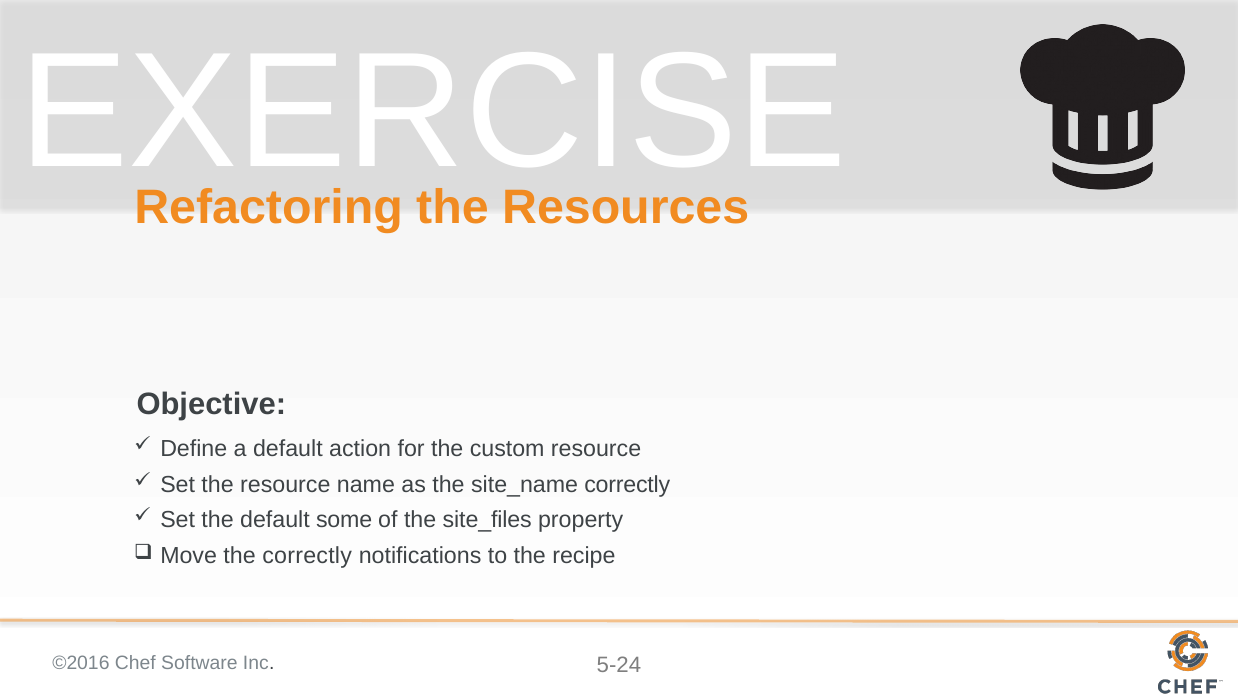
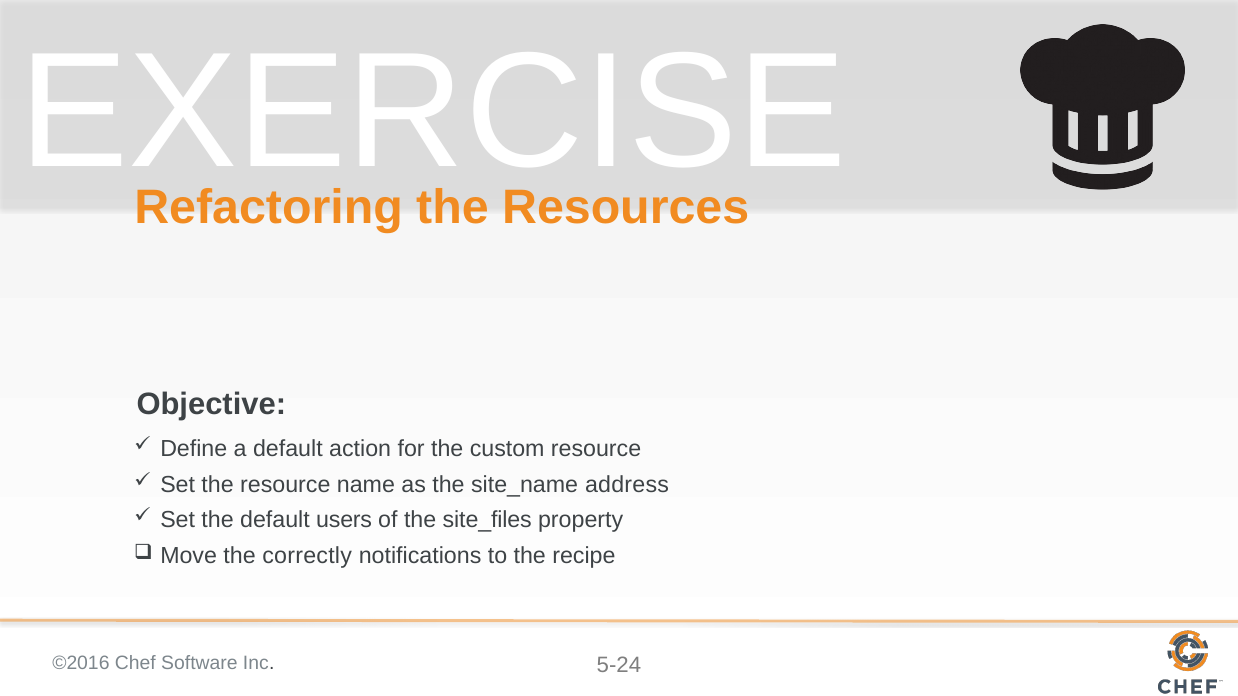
site_name correctly: correctly -> address
some: some -> users
